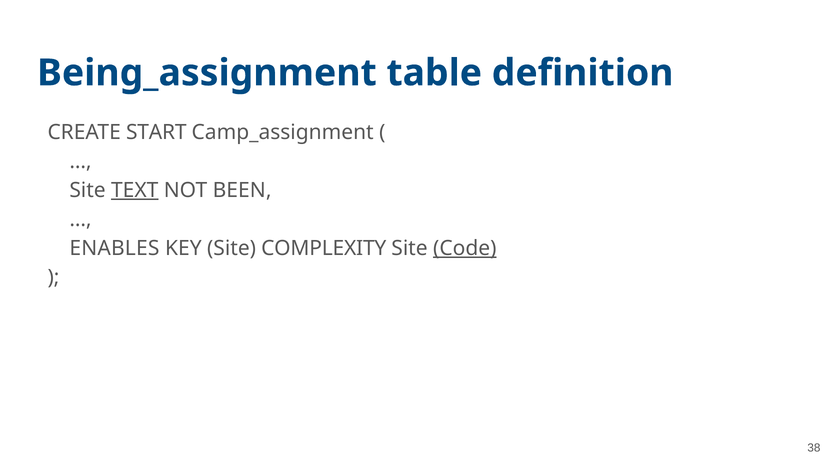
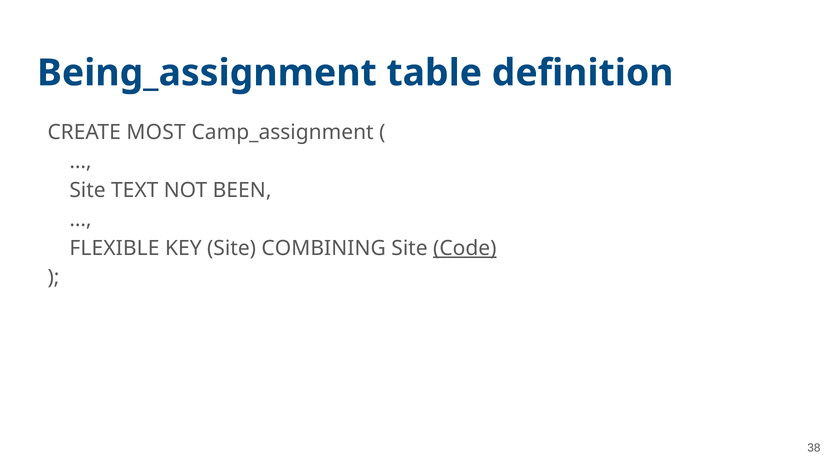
START: START -> MOST
TEXT underline: present -> none
ENABLES: ENABLES -> FLEXIBLE
COMPLEXITY: COMPLEXITY -> COMBINING
